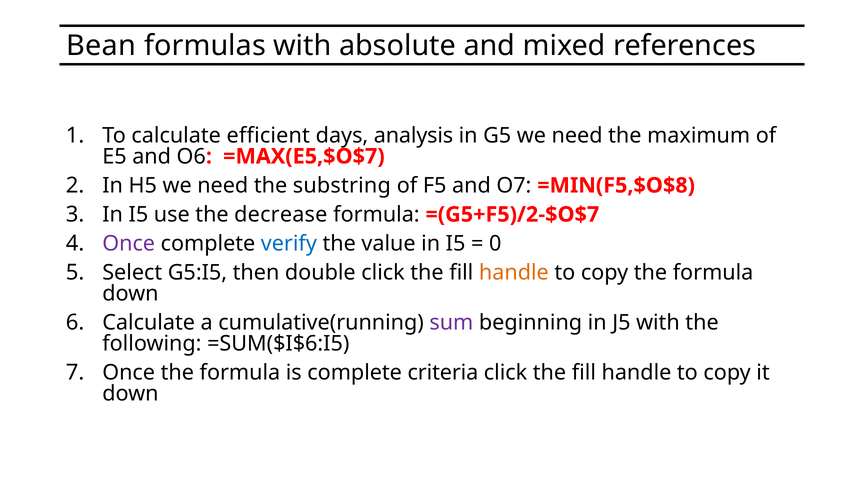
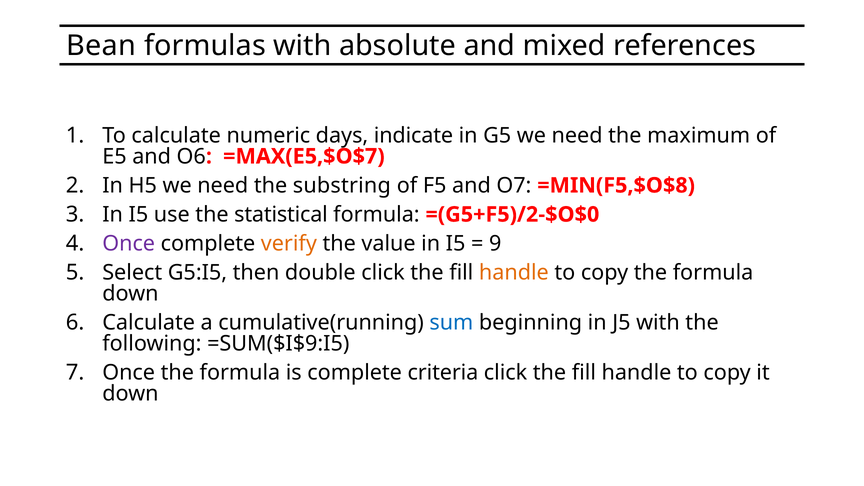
efficient: efficient -> numeric
analysis: analysis -> indicate
decrease: decrease -> statistical
=(G5+F5)/2-$O$7: =(G5+F5)/2-$O$7 -> =(G5+F5)/2-$O$0
verify colour: blue -> orange
0: 0 -> 9
sum colour: purple -> blue
=SUM($I$6:I5: =SUM($I$6:I5 -> =SUM($I$9:I5
